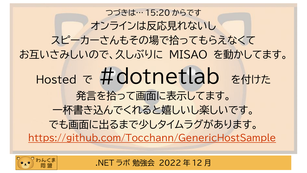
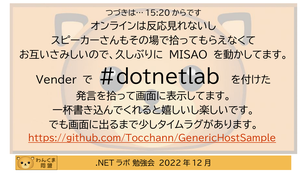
Hosted: Hosted -> Vender
